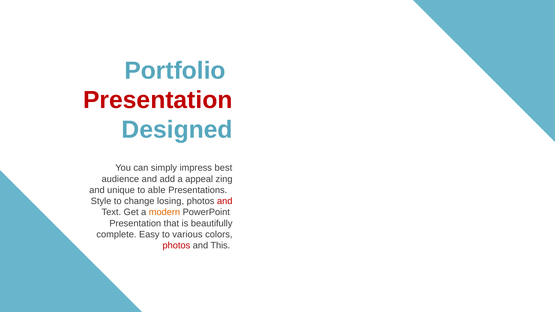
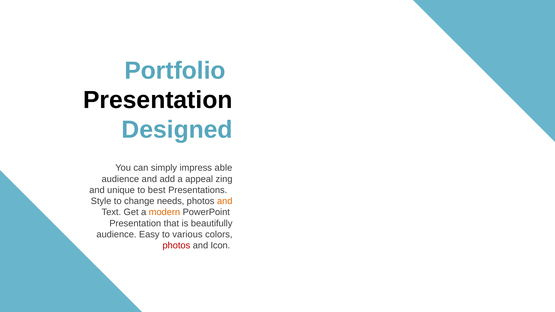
Presentation at (158, 100) colour: red -> black
best: best -> able
able: able -> best
losing: losing -> needs
and at (225, 201) colour: red -> orange
complete at (116, 235): complete -> audience
This: This -> Icon
